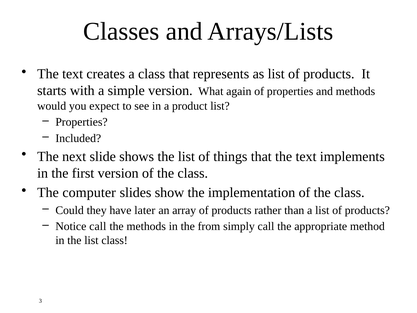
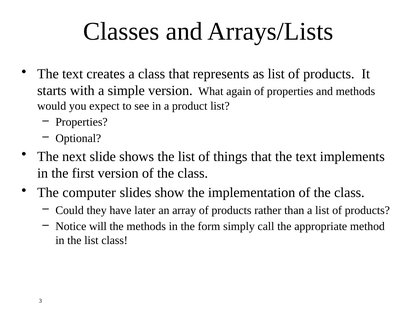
Included: Included -> Optional
Notice call: call -> will
from: from -> form
